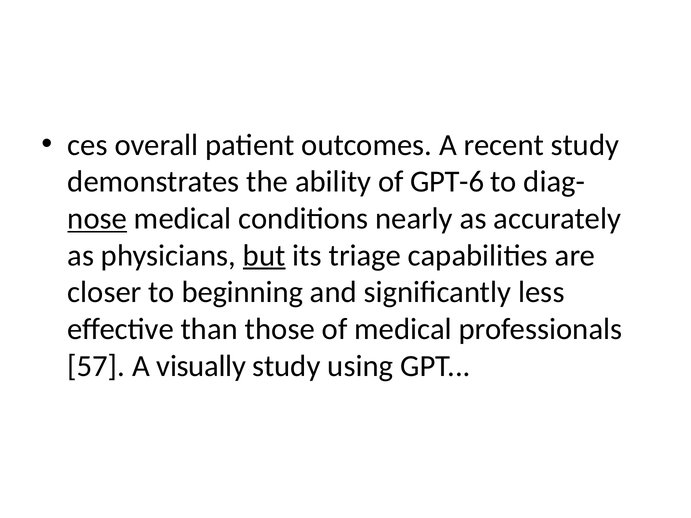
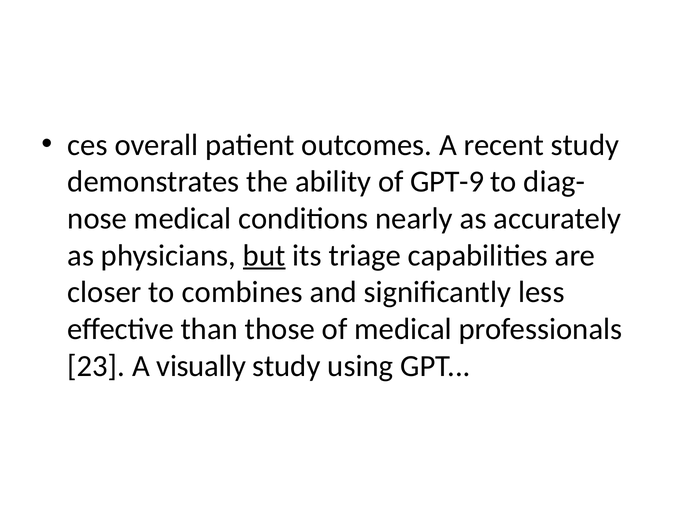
GPT-6: GPT-6 -> GPT-9
nose underline: present -> none
beginning: beginning -> combines
57: 57 -> 23
